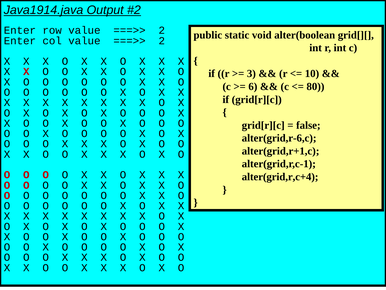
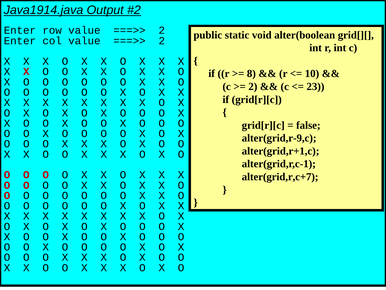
3: 3 -> 8
6 at (253, 86): 6 -> 2
80: 80 -> 23
alter(grid,r-6,c: alter(grid,r-6,c -> alter(grid,r-9,c
alter(grid,r,c+4: alter(grid,r,c+4 -> alter(grid,r,c+7
